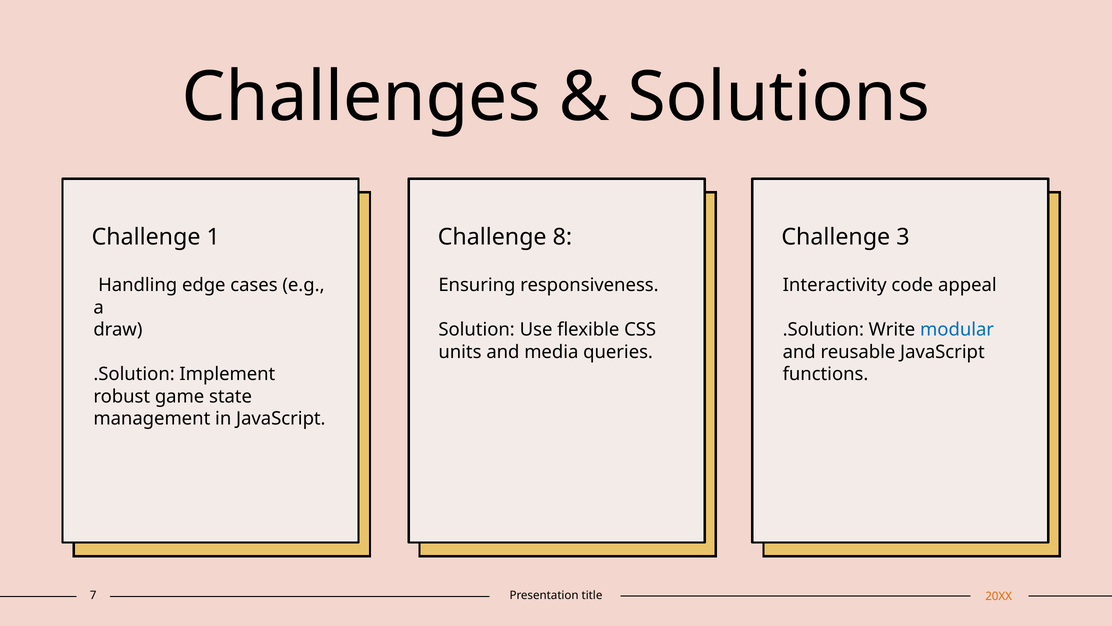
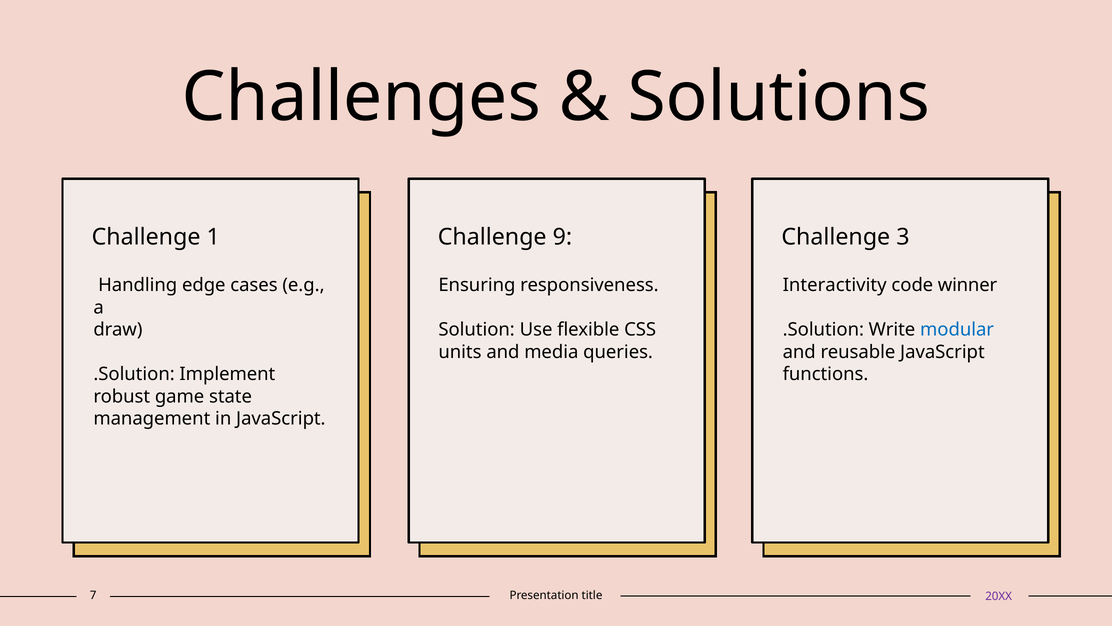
8: 8 -> 9
appeal: appeal -> winner
20XX colour: orange -> purple
